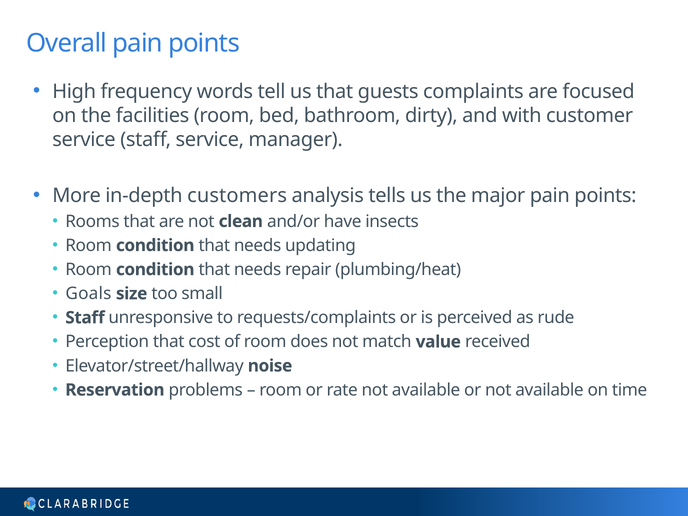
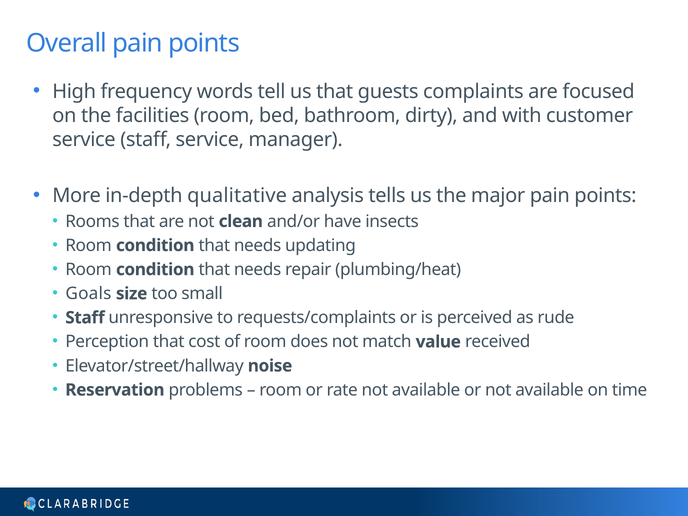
customers: customers -> qualitative
